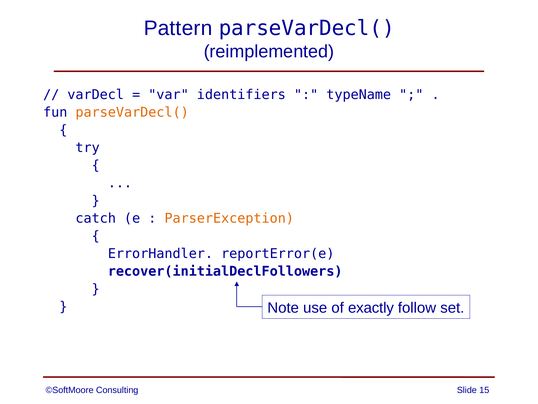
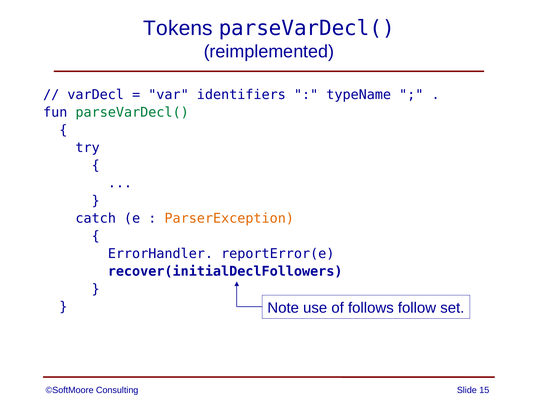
Pattern: Pattern -> Tokens
parseVarDecl( at (132, 112) colour: orange -> green
exactly: exactly -> follows
